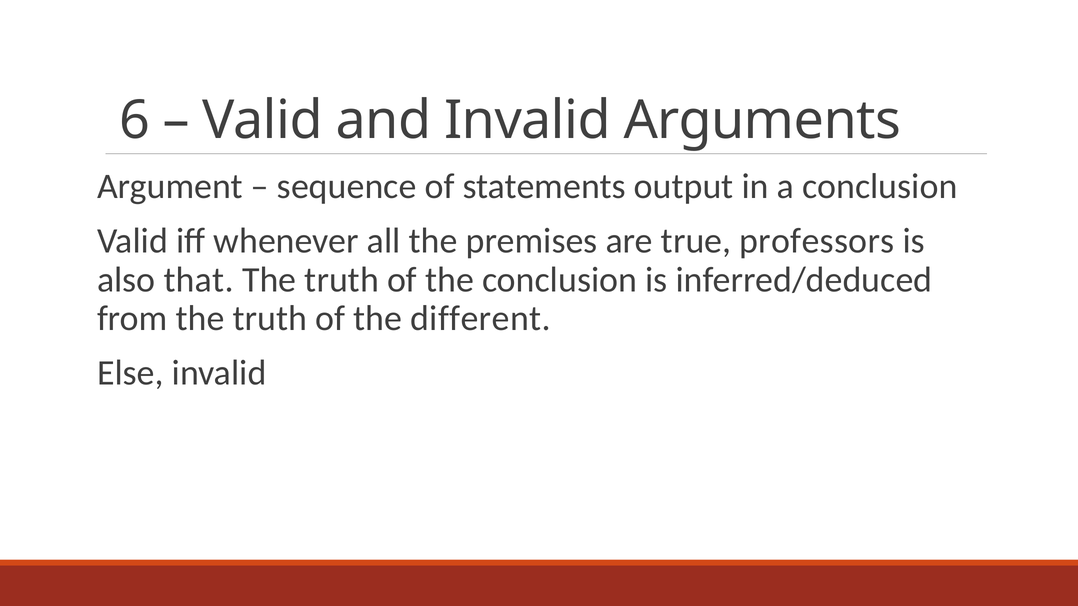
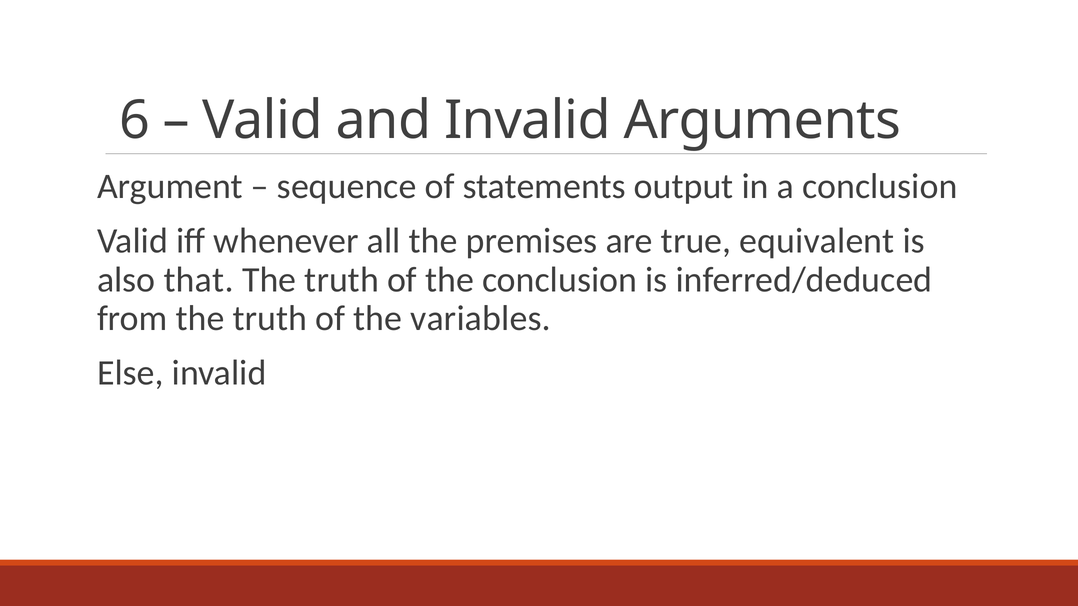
professors: professors -> equivalent
different: different -> variables
